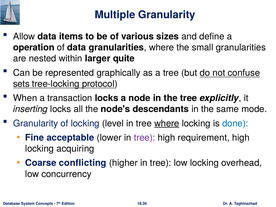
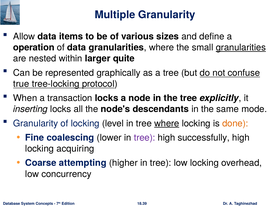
granularities at (241, 48) underline: none -> present
sets: sets -> true
done colour: blue -> orange
acceptable: acceptable -> coalescing
requirement: requirement -> successfully
conflicting: conflicting -> attempting
